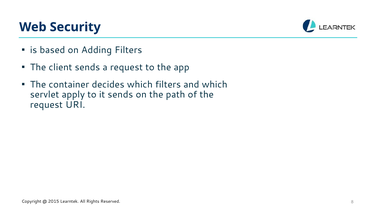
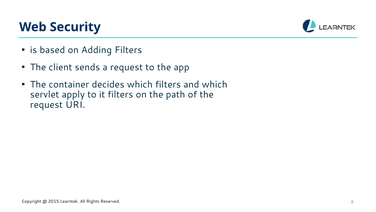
it sends: sends -> filters
